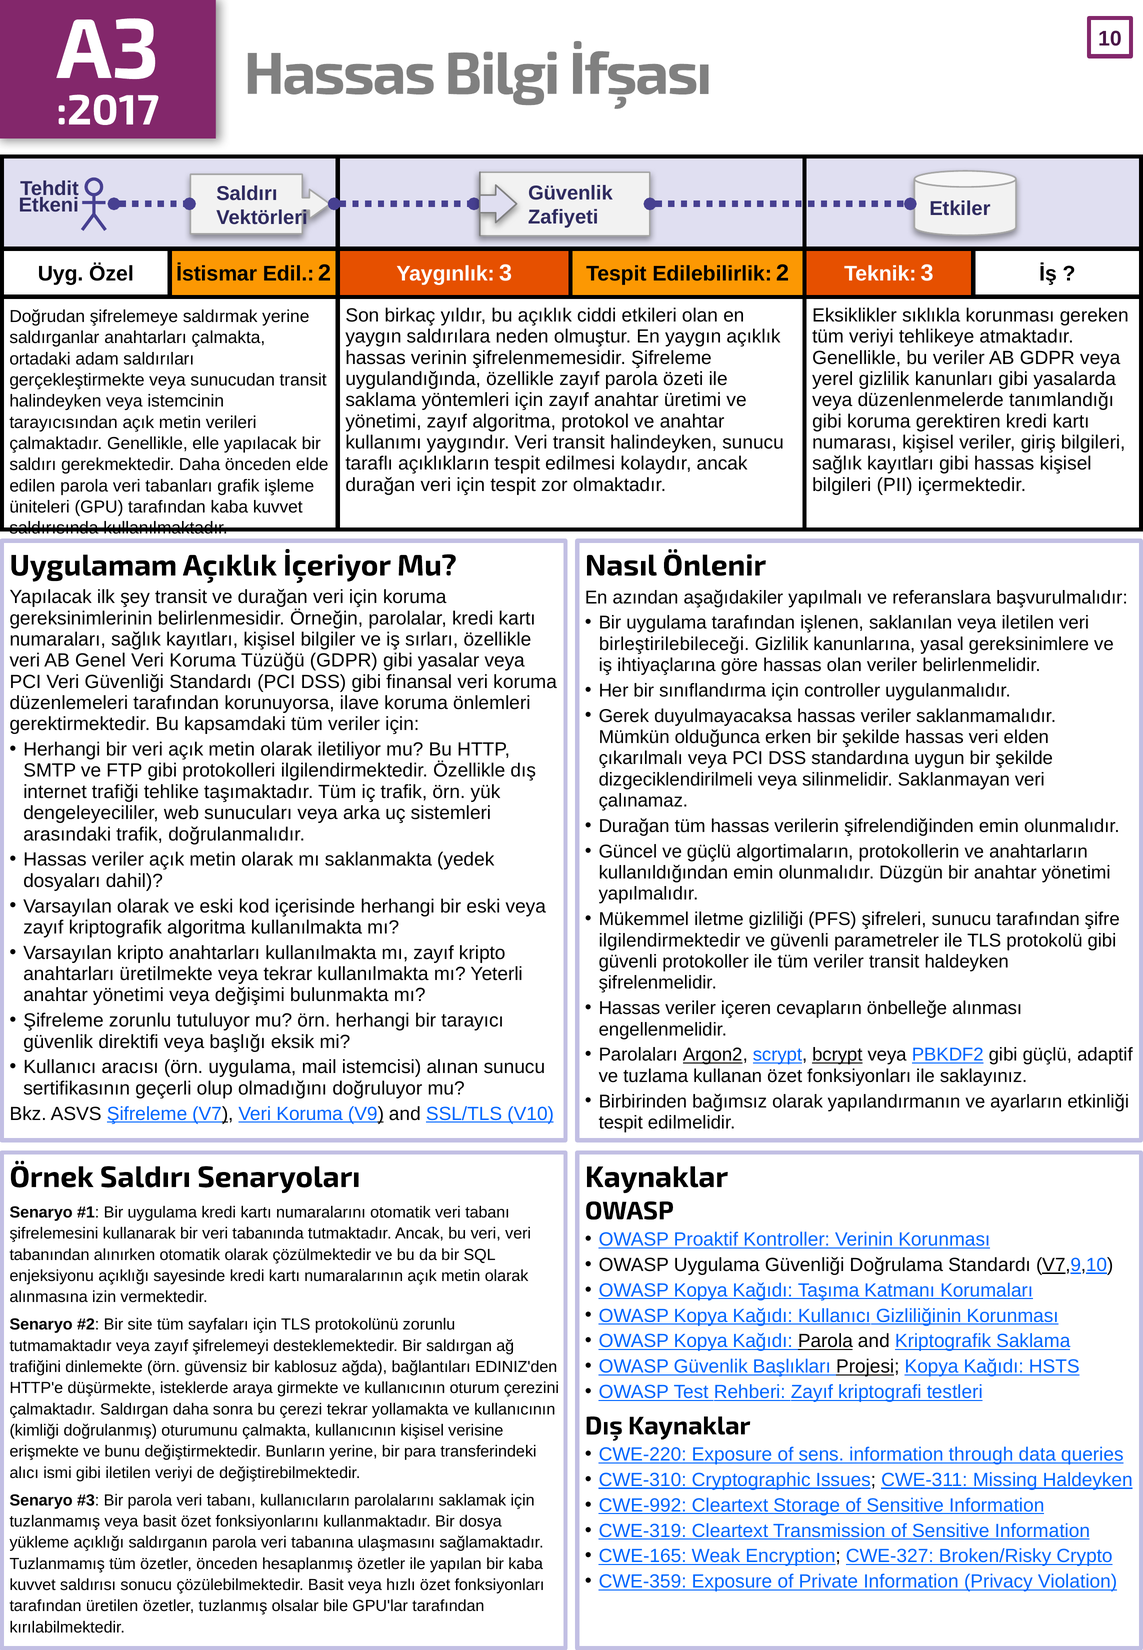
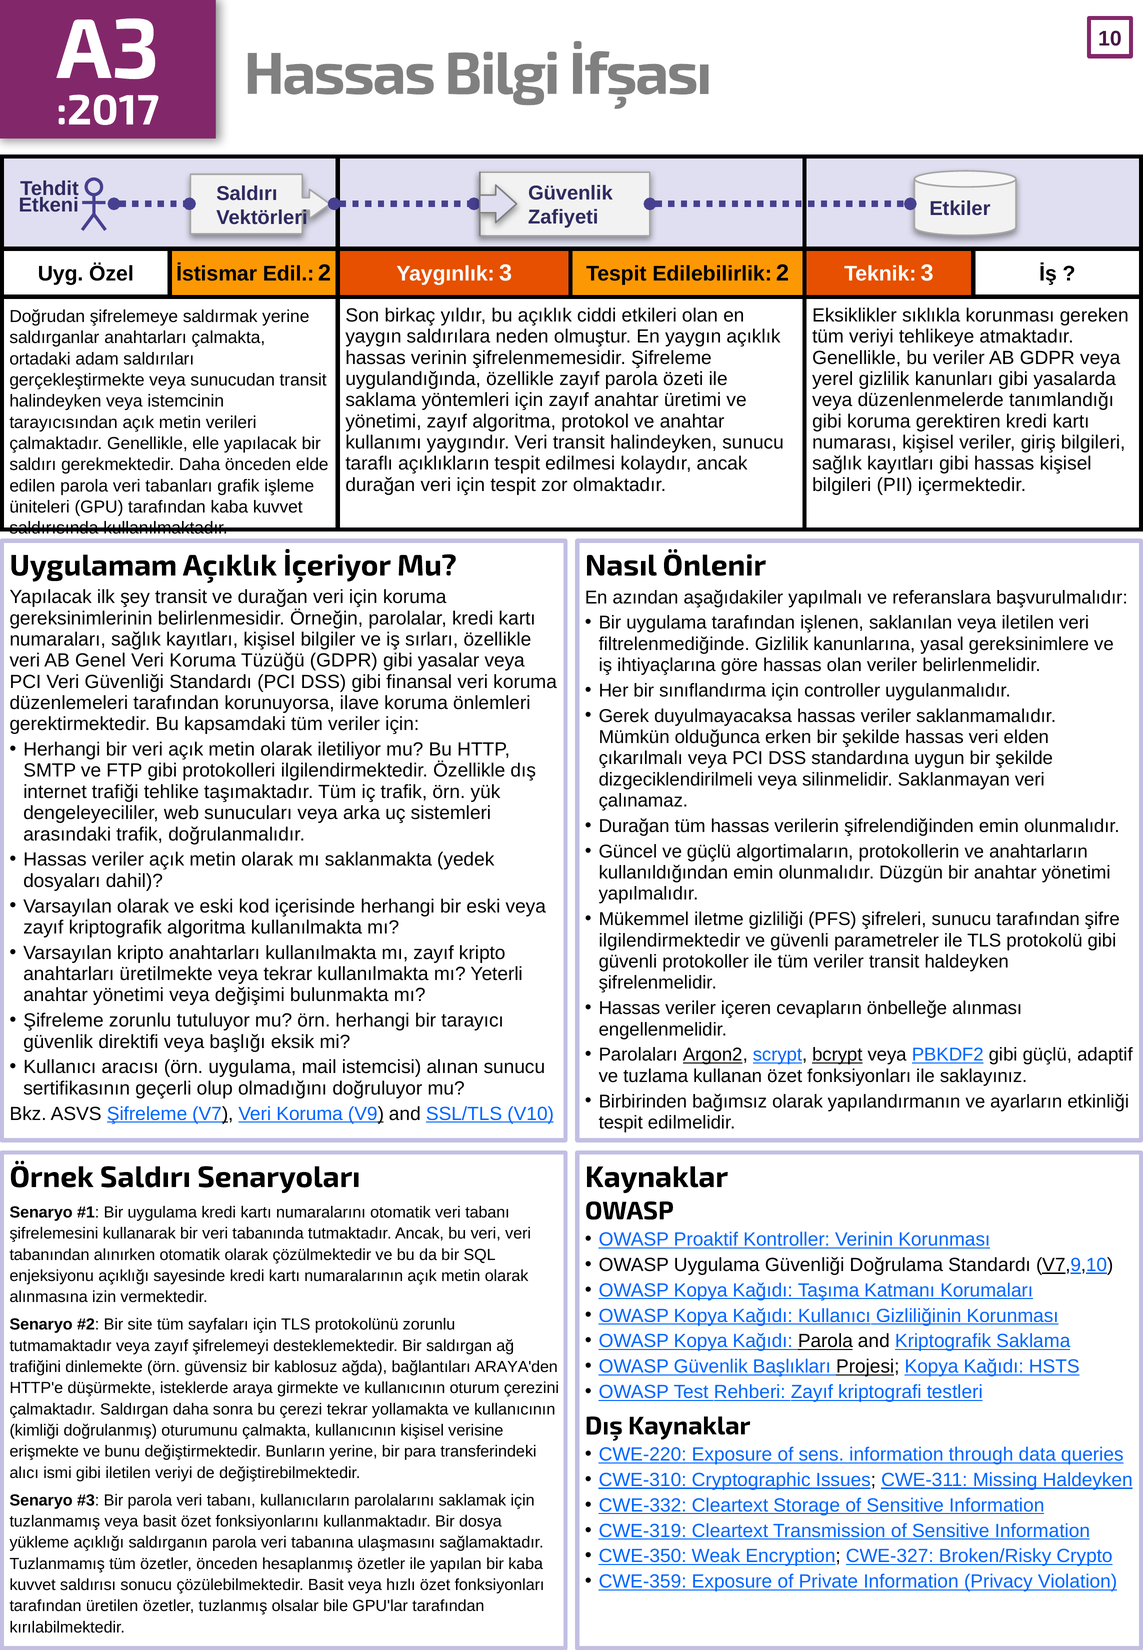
birleştirilebileceği: birleştirilebileceği -> filtrelenmediğinde
EDINIZ'den: EDINIZ'den -> ARAYA'den
CWE-992: CWE-992 -> CWE-332
CWE-165: CWE-165 -> CWE-350
